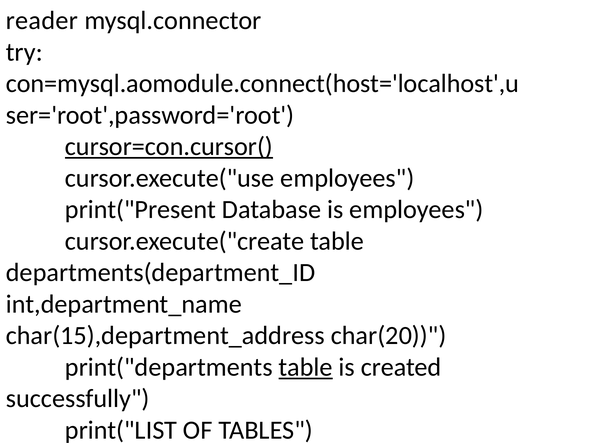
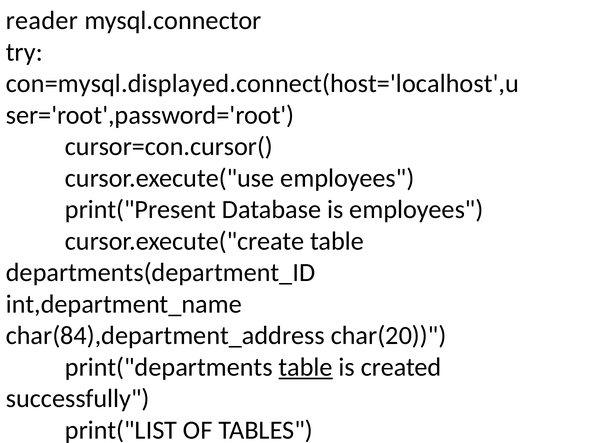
con=mysql.aomodule.connect(host='localhost',u: con=mysql.aomodule.connect(host='localhost',u -> con=mysql.displayed.connect(host='localhost',u
cursor=con.cursor( underline: present -> none
char(15),department_address: char(15),department_address -> char(84),department_address
